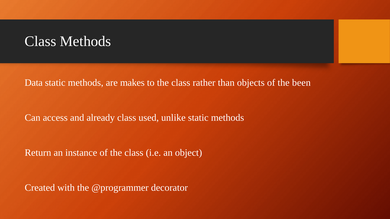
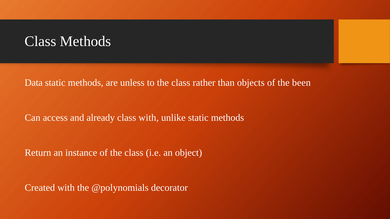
makes: makes -> unless
class used: used -> with
@programmer: @programmer -> @polynomials
